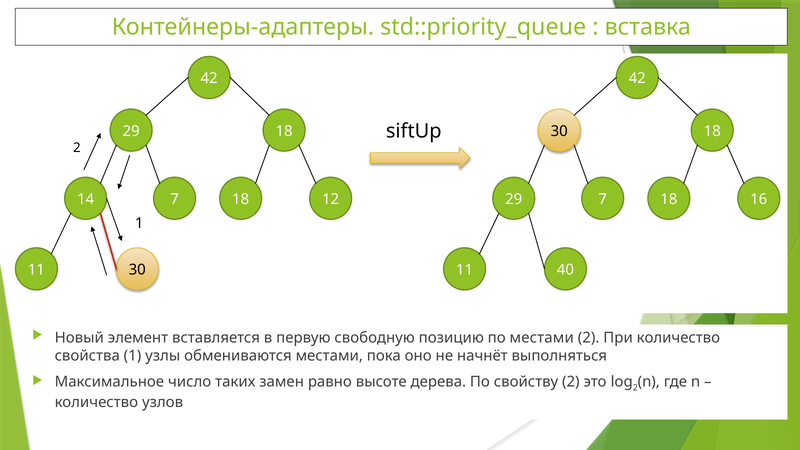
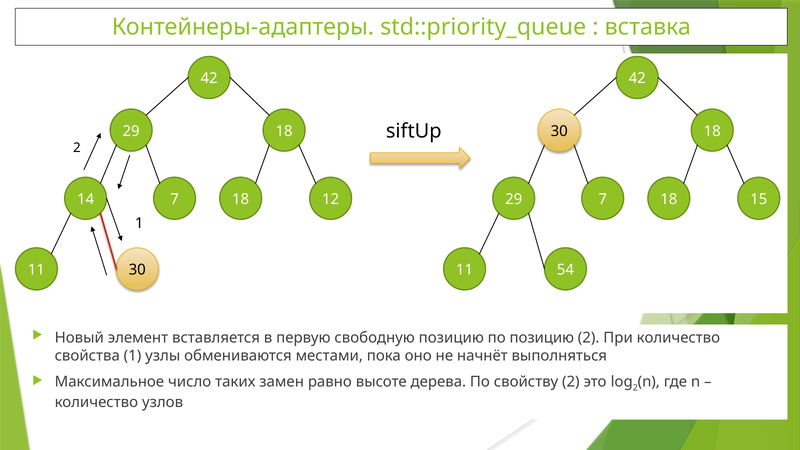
16: 16 -> 15
40: 40 -> 54
по местами: местами -> позицию
